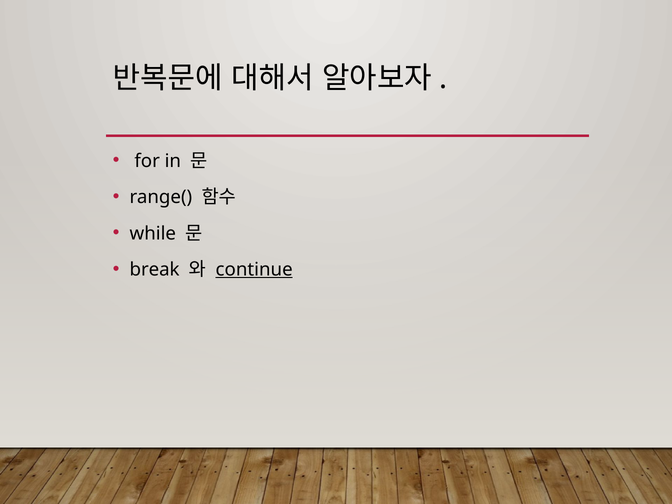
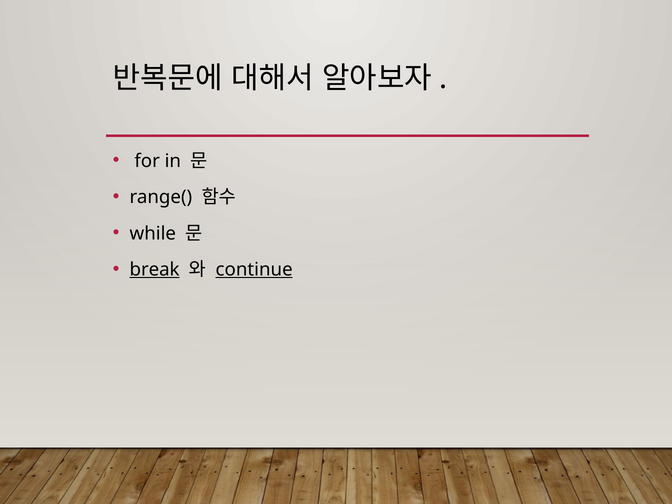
break underline: none -> present
